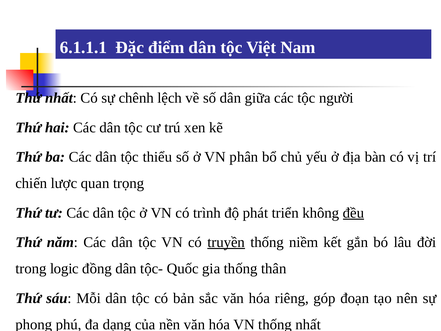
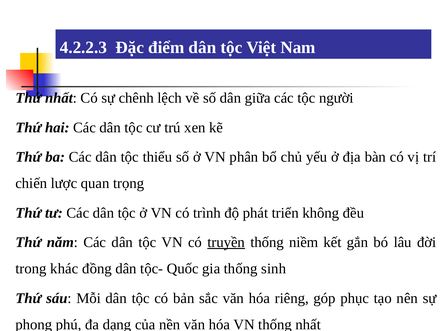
6.1.1.1: 6.1.1.1 -> 4.2.2.3
đều underline: present -> none
logic: logic -> khác
thân: thân -> sinh
đoạn: đoạn -> phục
